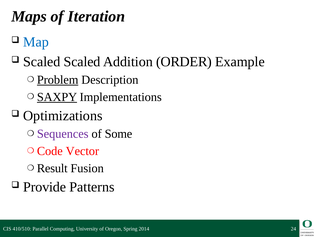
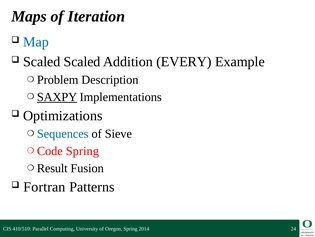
ORDER: ORDER -> EVERY
Problem underline: present -> none
Sequences colour: purple -> blue
Some: Some -> Sieve
Code Vector: Vector -> Spring
Provide: Provide -> Fortran
